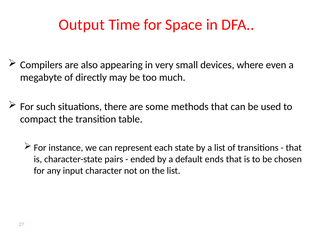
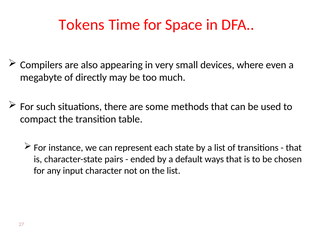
Output: Output -> Tokens
ends: ends -> ways
